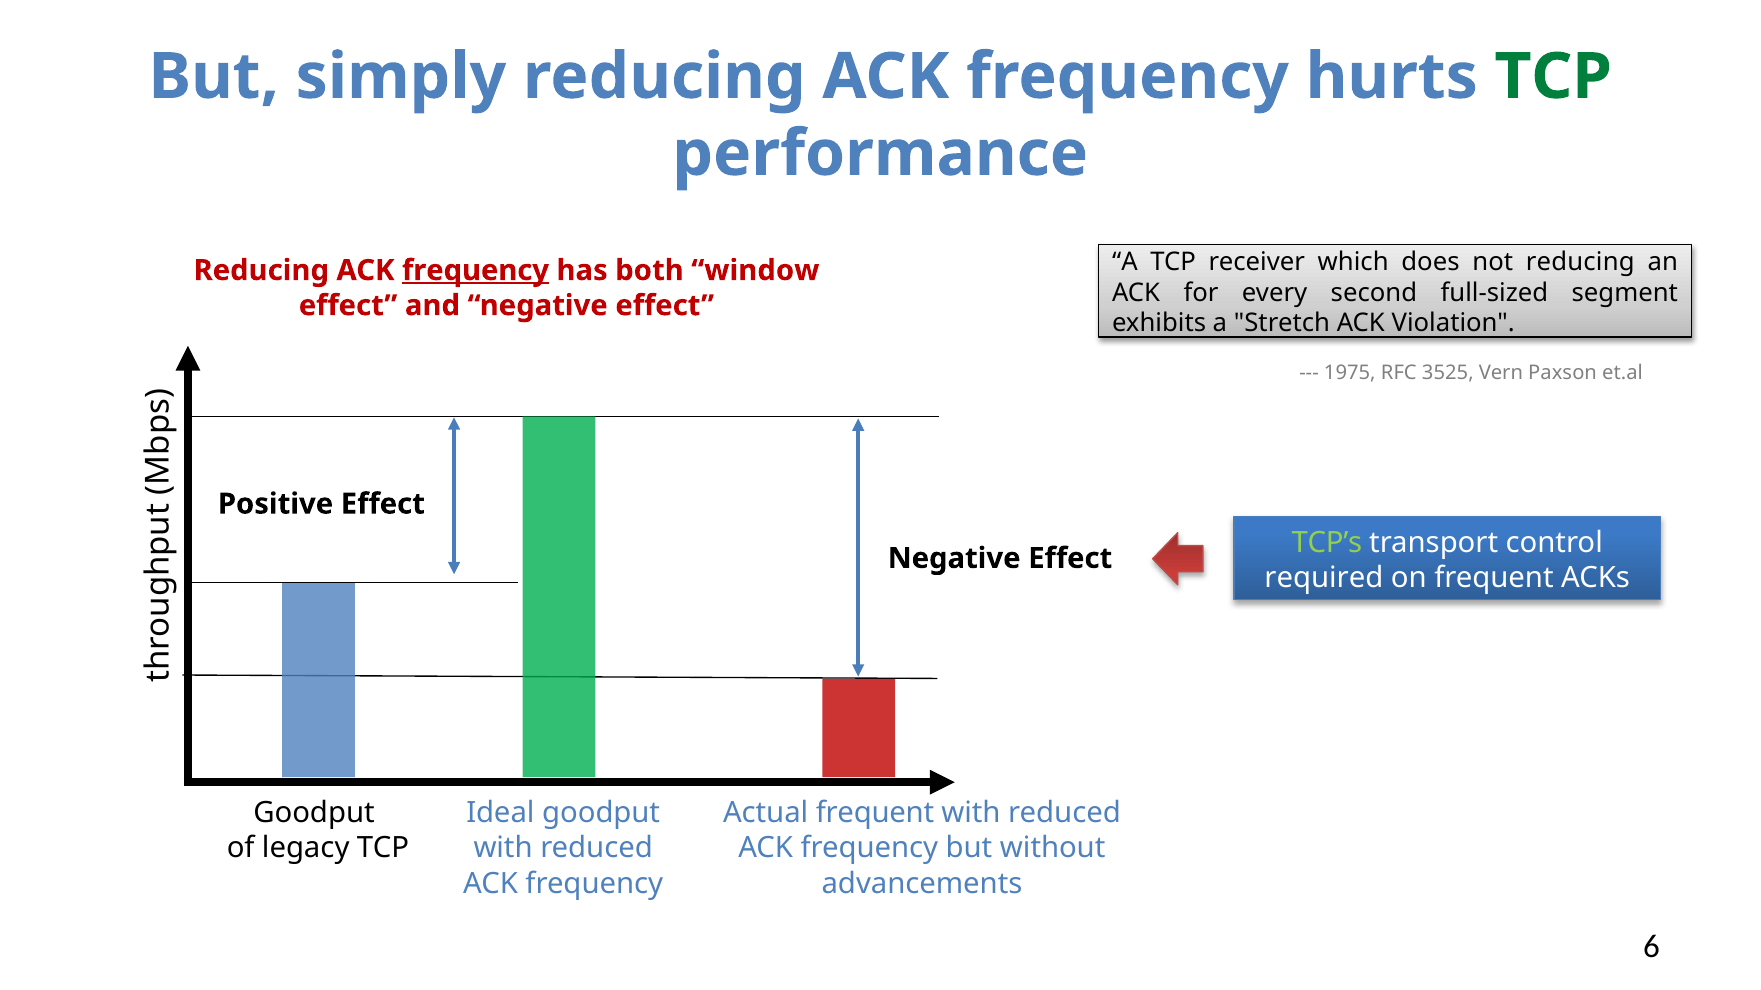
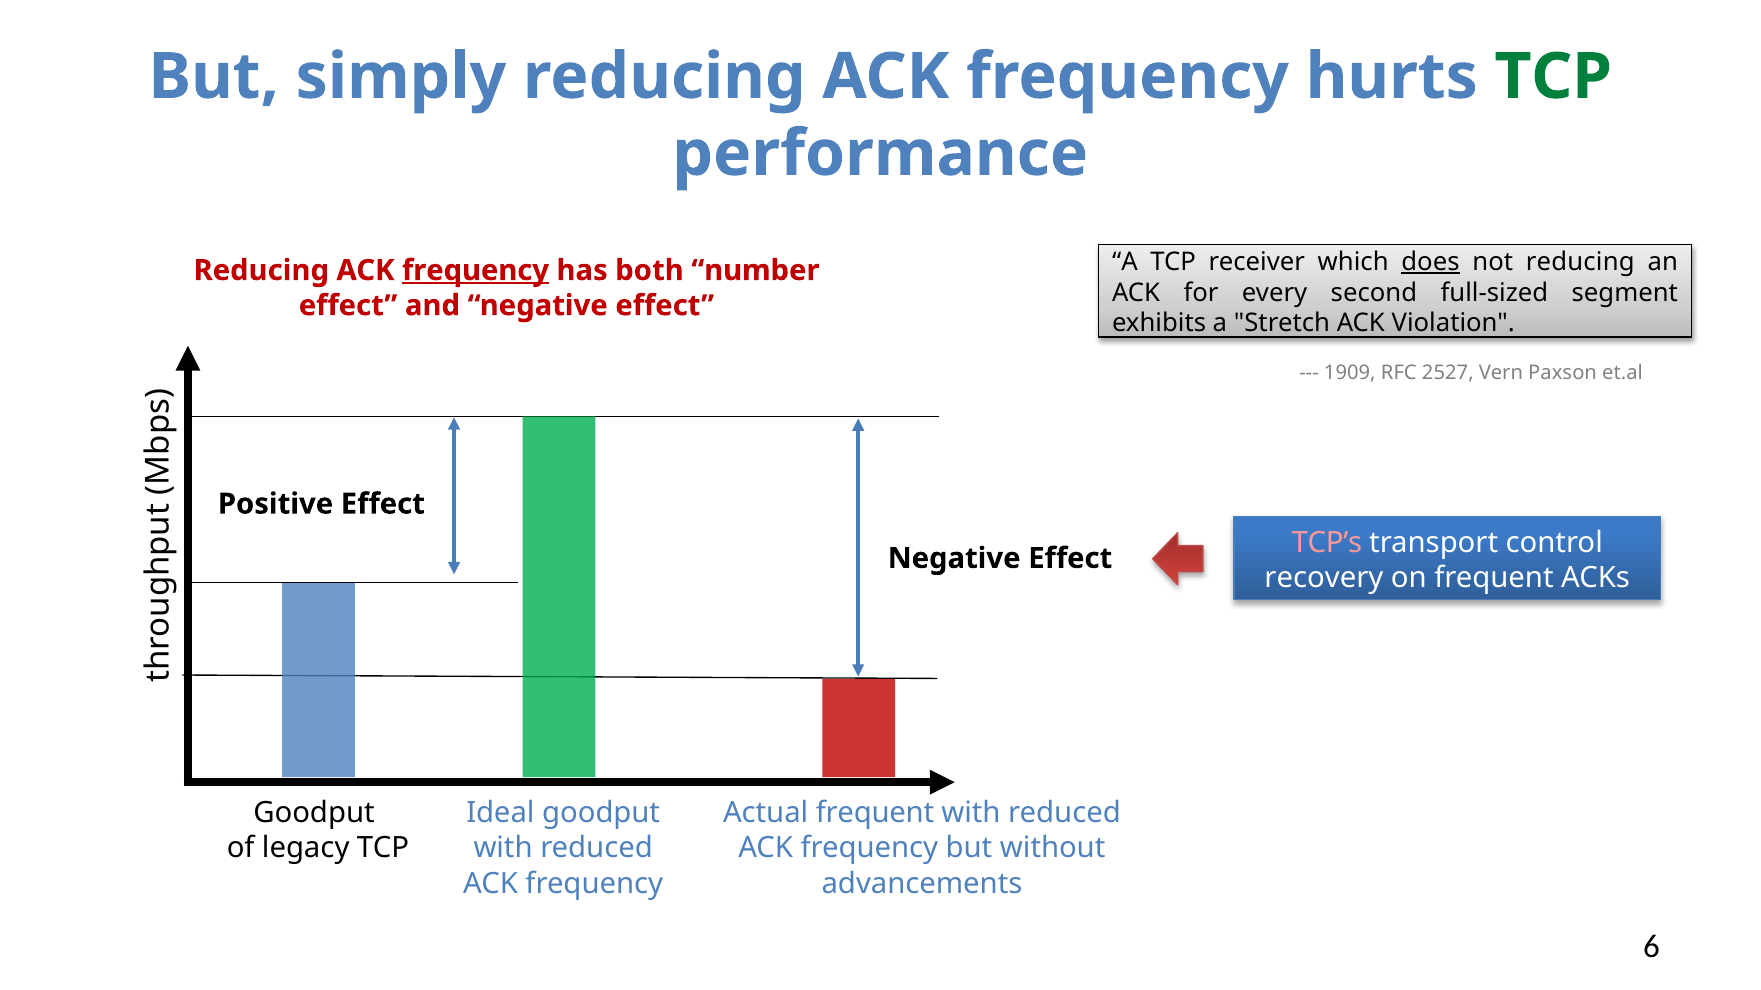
does underline: none -> present
window: window -> number
1975: 1975 -> 1909
3525: 3525 -> 2527
TCP’s colour: light green -> pink
required: required -> recovery
